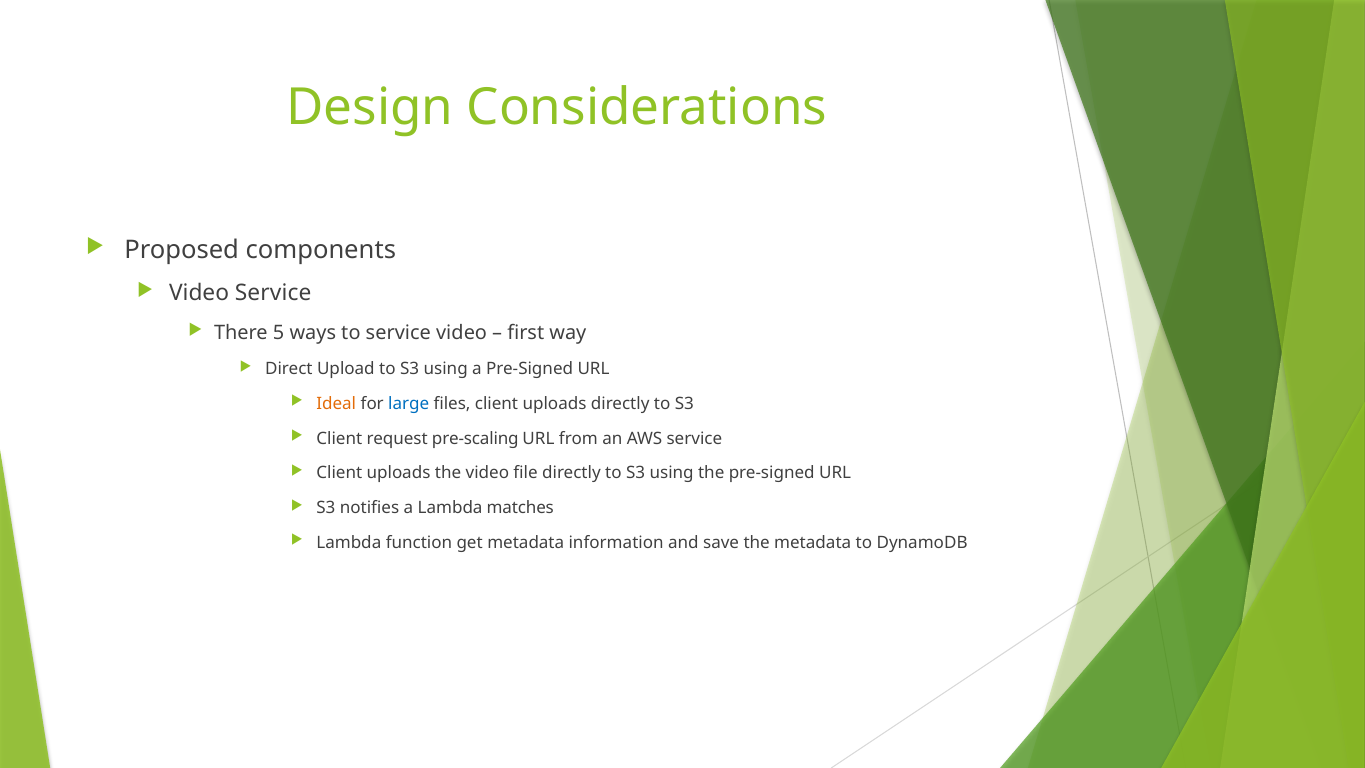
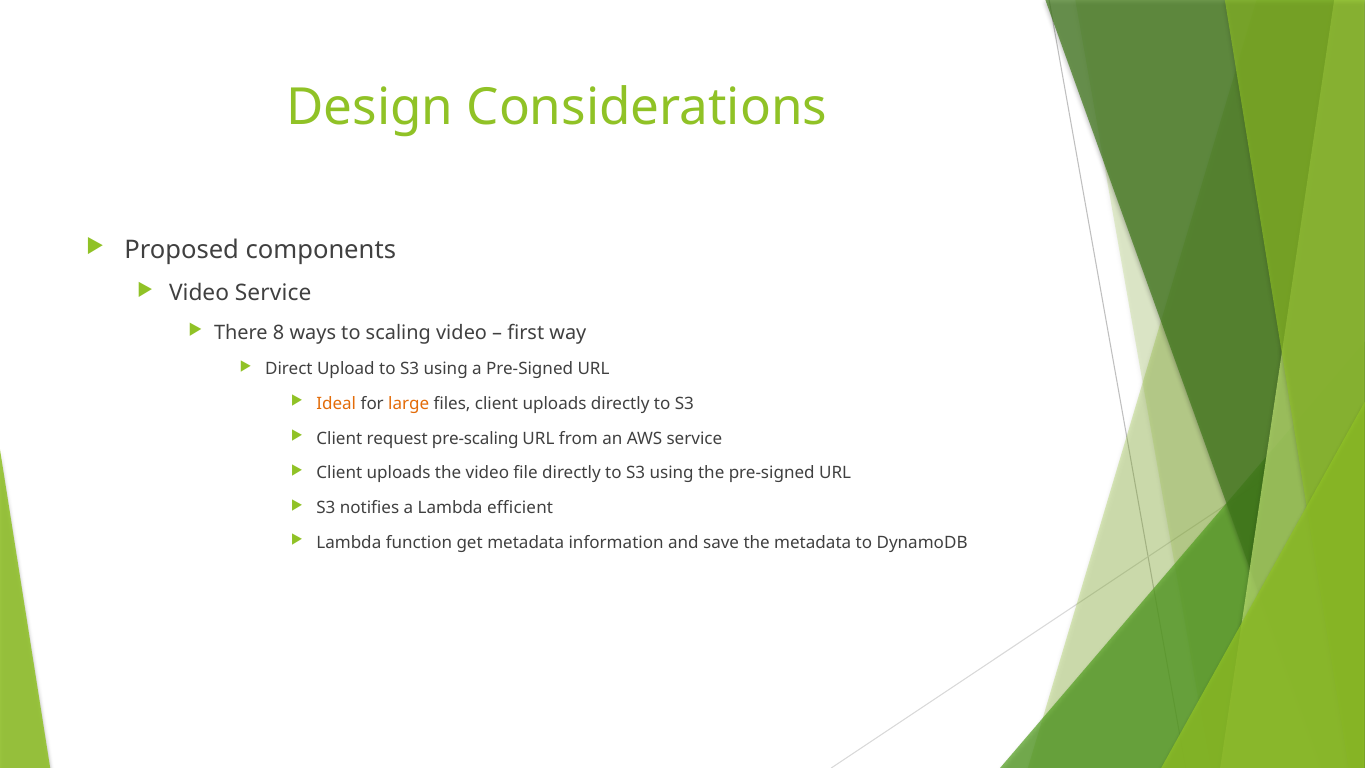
5: 5 -> 8
to service: service -> scaling
large colour: blue -> orange
matches: matches -> efficient
